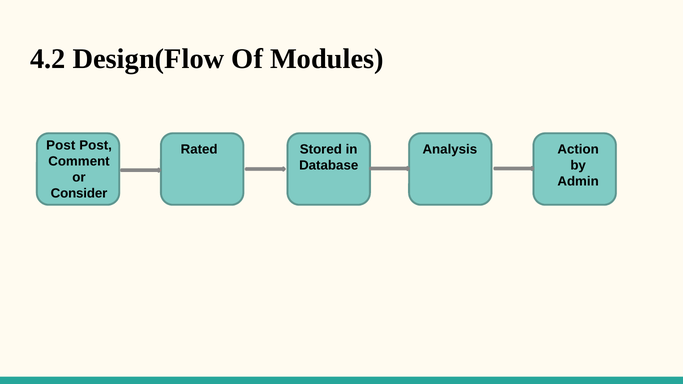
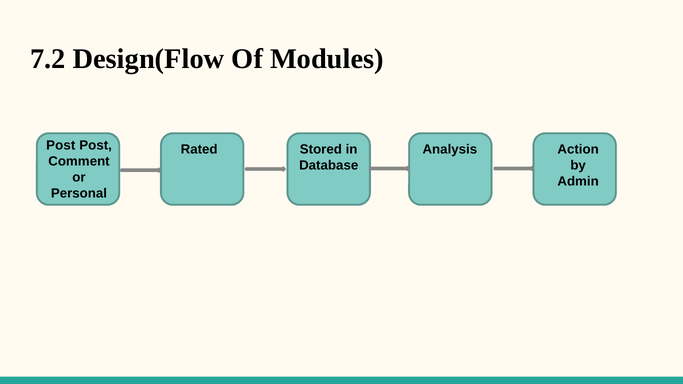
4.2: 4.2 -> 7.2
Consider: Consider -> Personal
